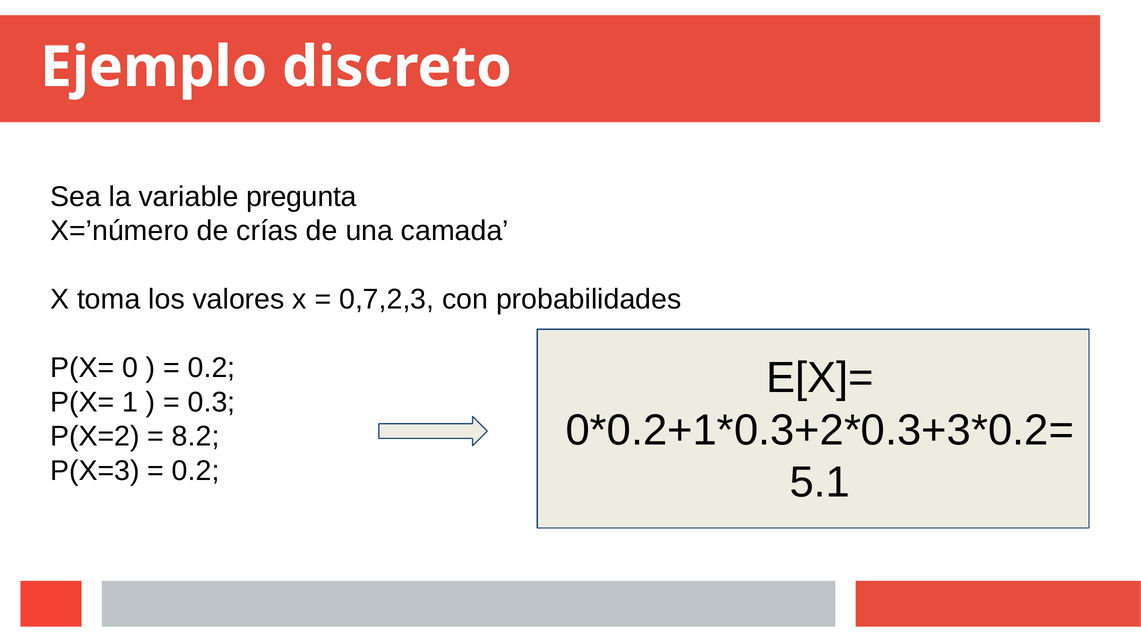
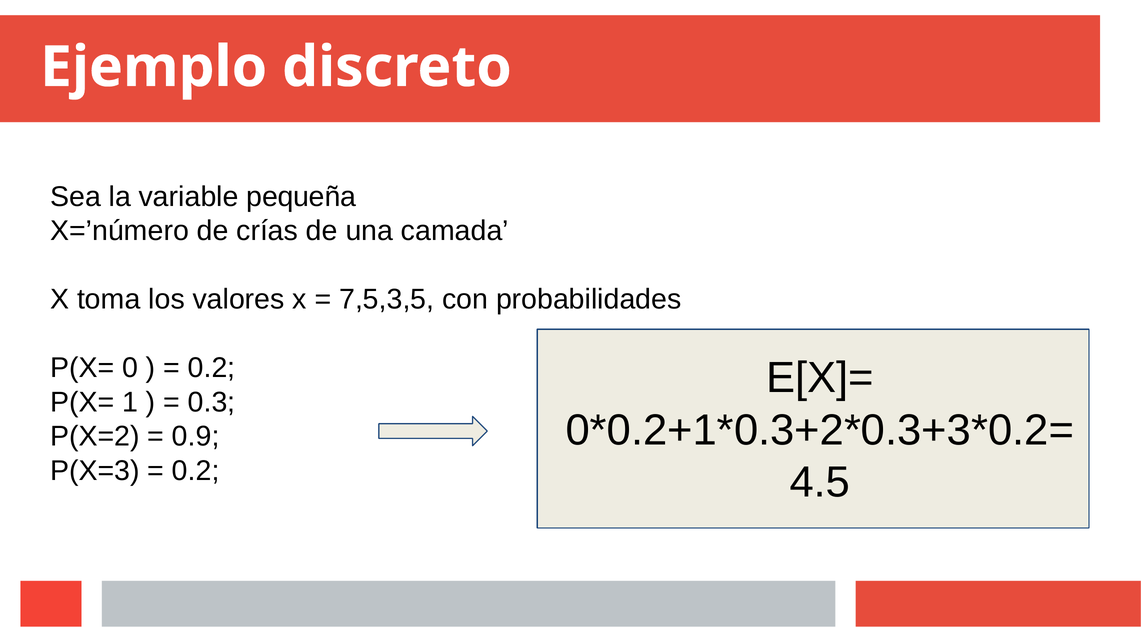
pregunta: pregunta -> pequeña
0,7,2,3: 0,7,2,3 -> 7,5,3,5
8.2: 8.2 -> 0.9
5.1: 5.1 -> 4.5
